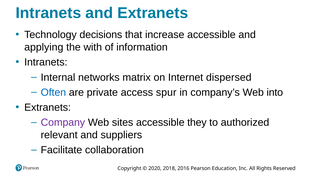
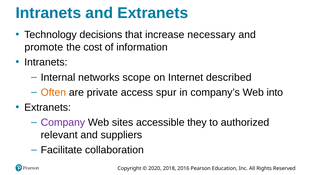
increase accessible: accessible -> necessary
applying: applying -> promote
with: with -> cost
matrix: matrix -> scope
dispersed: dispersed -> described
Often colour: blue -> orange
